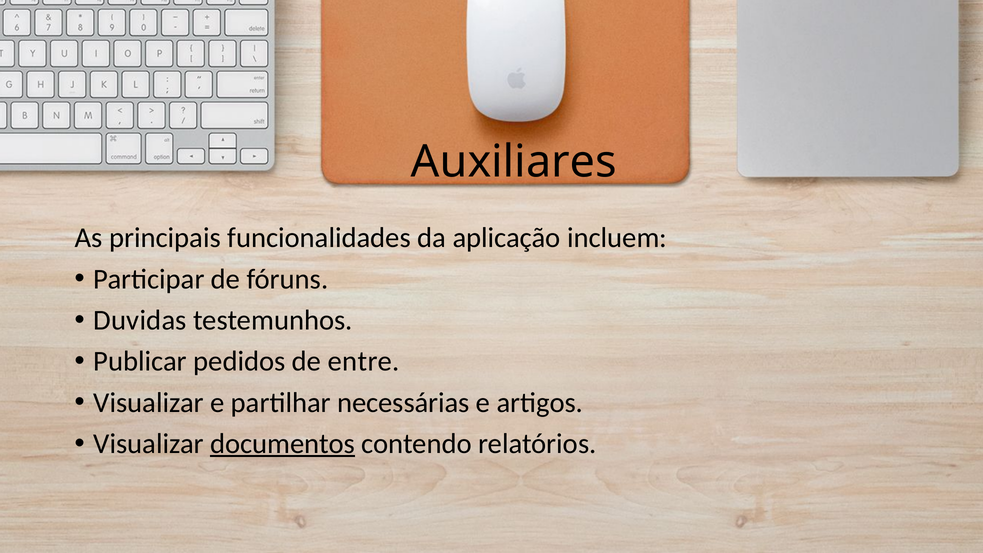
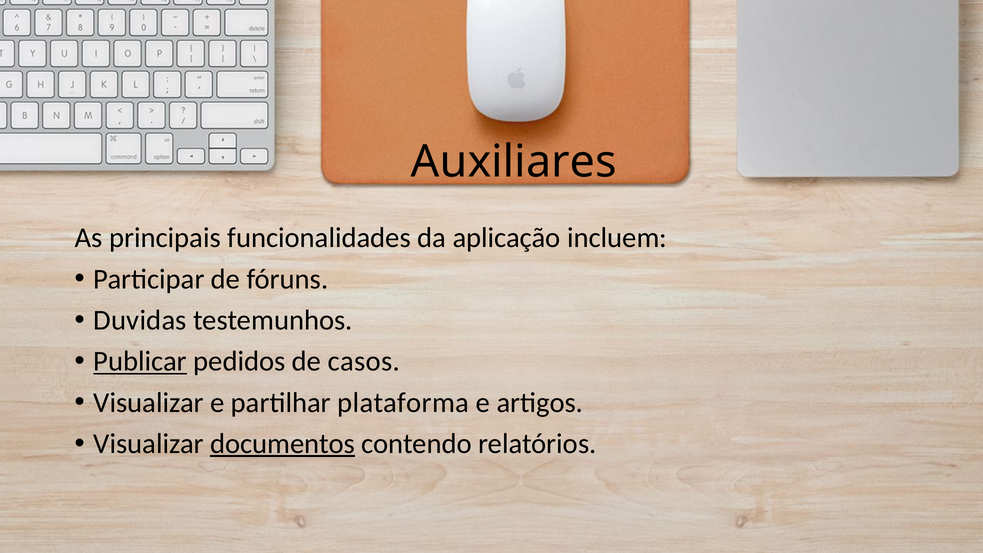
Publicar underline: none -> present
entre: entre -> casos
necessárias: necessárias -> plataforma
